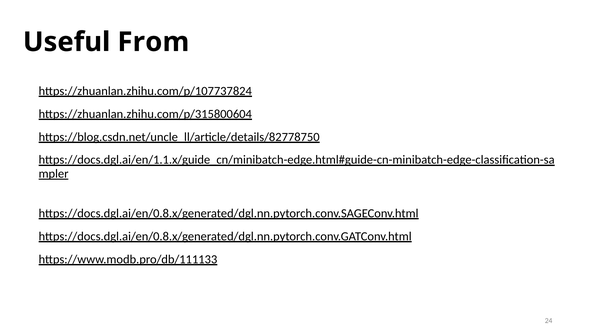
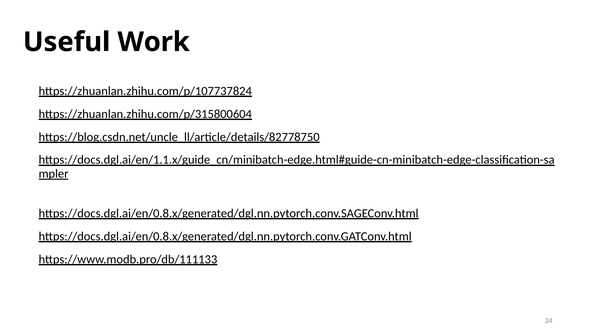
From: From -> Work
